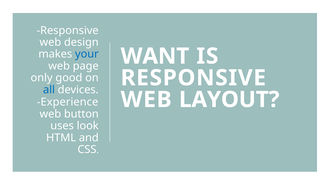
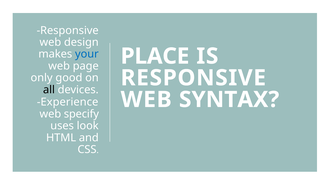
WANT: WANT -> PLACE
all colour: blue -> black
LAYOUT: LAYOUT -> SYNTAX
button: button -> specify
